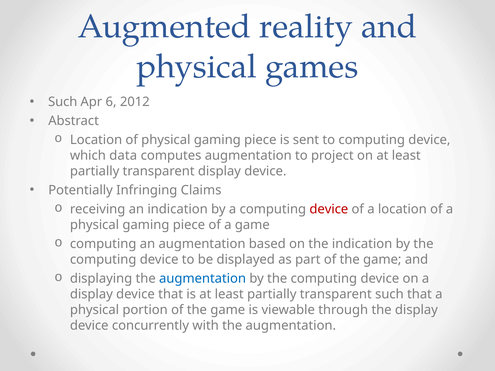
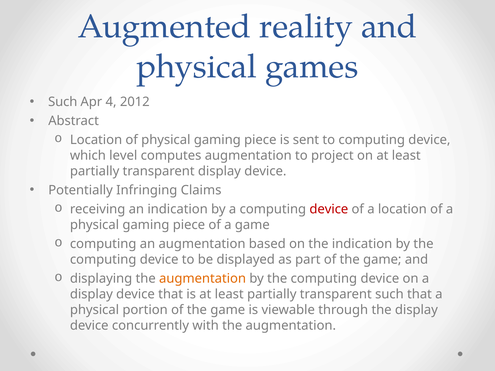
6: 6 -> 4
data: data -> level
augmentation at (203, 279) colour: blue -> orange
